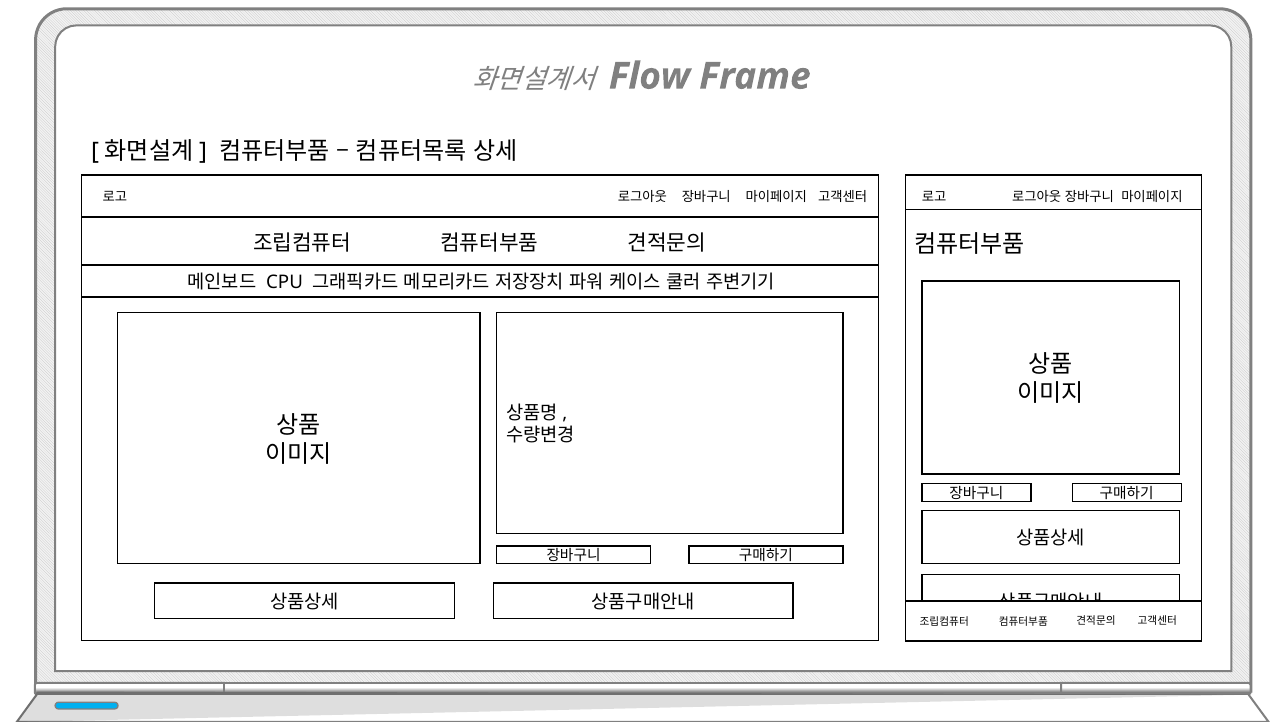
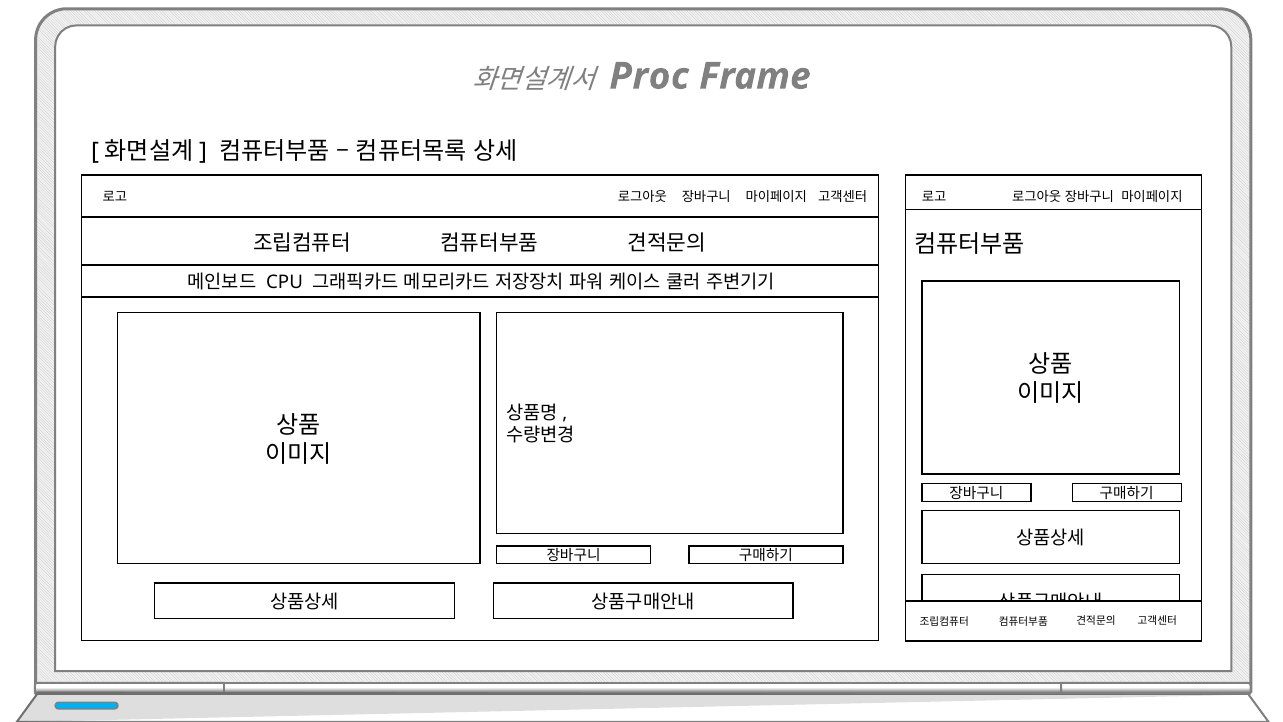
Flow: Flow -> Proc
